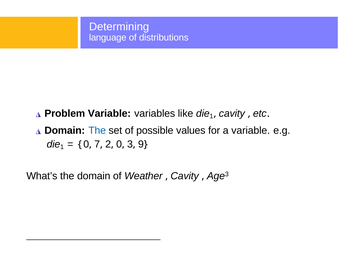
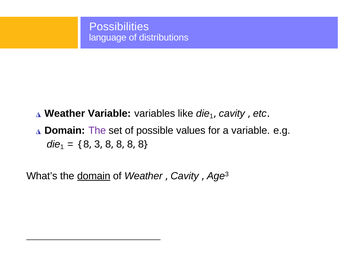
Determining: Determining -> Possibilities
Problem at (65, 113): Problem -> Weather
The at (97, 130) colour: blue -> purple
0 at (86, 144): 0 -> 8
7: 7 -> 3
2 at (108, 144): 2 -> 8
0 at (119, 144): 0 -> 8
3 at (130, 144): 3 -> 8
9 at (141, 144): 9 -> 8
domain at (94, 176) underline: none -> present
